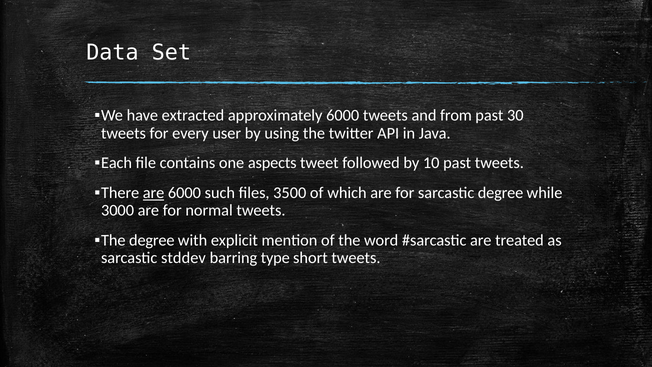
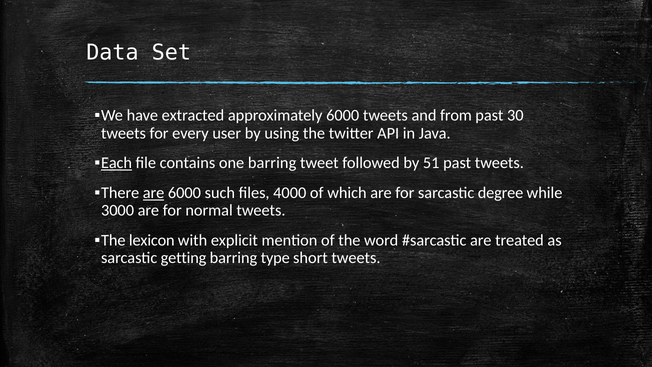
Each underline: none -> present
one aspects: aspects -> barring
10: 10 -> 51
3500: 3500 -> 4000
The degree: degree -> lexicon
stddev: stddev -> getting
